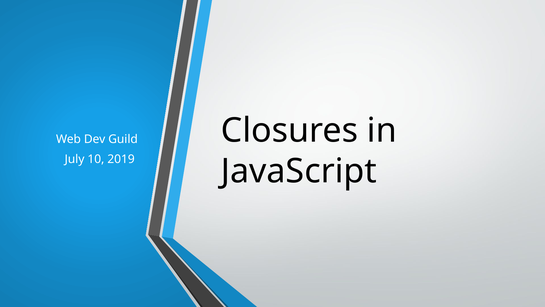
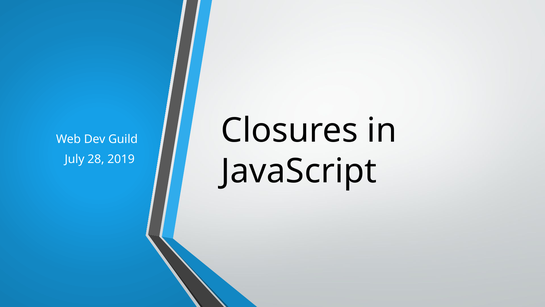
10: 10 -> 28
